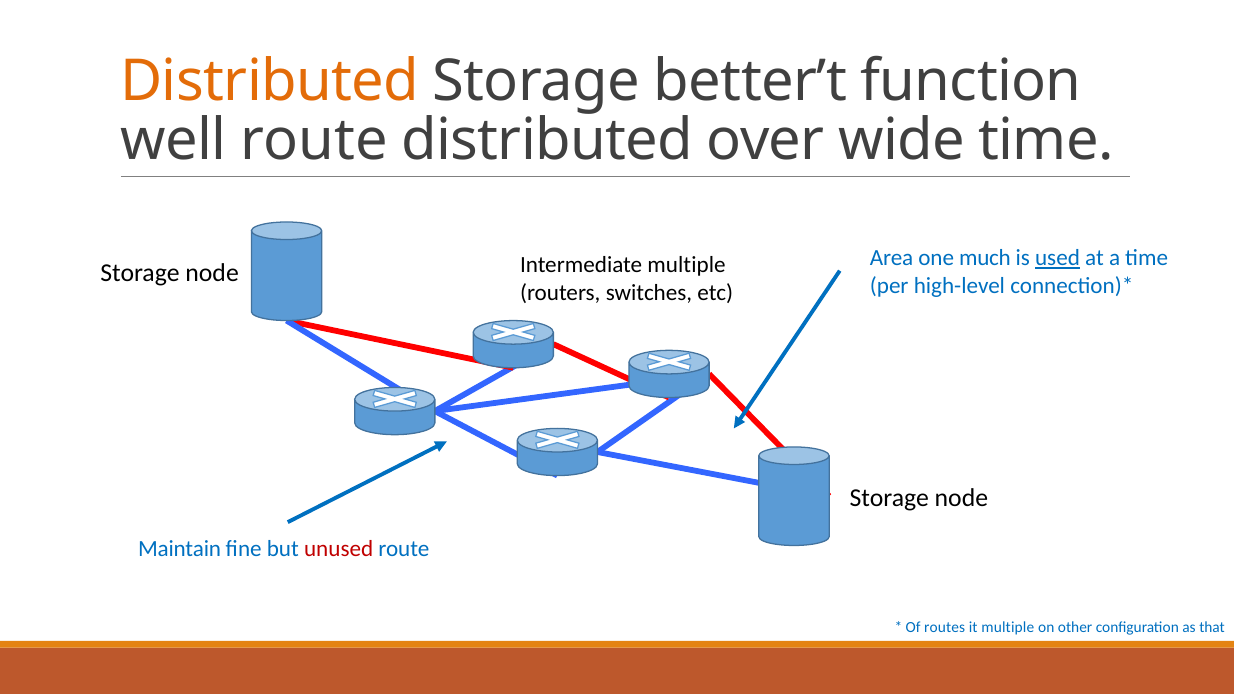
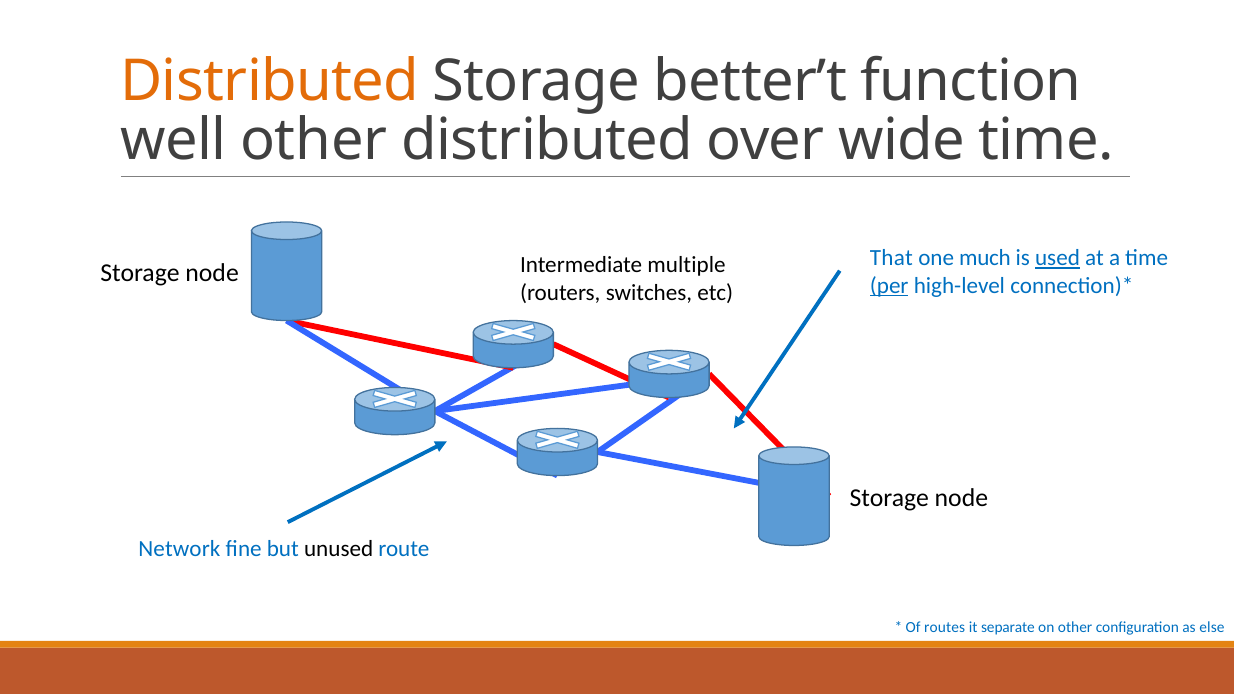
well route: route -> other
Area: Area -> That
per underline: none -> present
Maintain: Maintain -> Network
unused colour: red -> black
it multiple: multiple -> separate
that: that -> else
